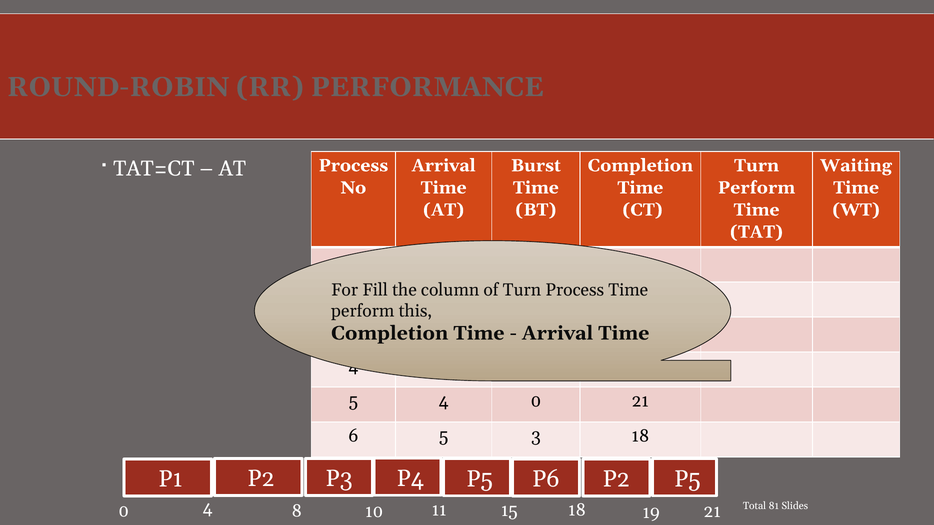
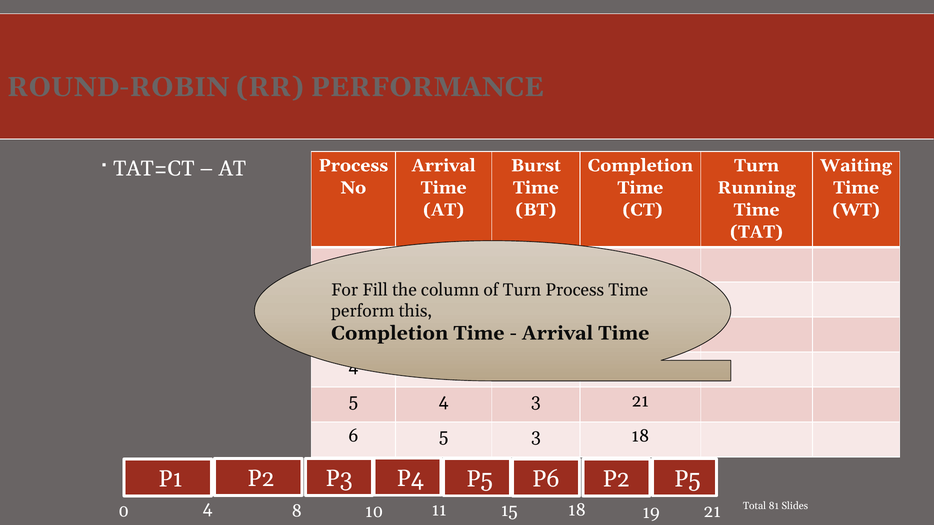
Perform at (756, 188): Perform -> Running
5 4 0: 0 -> 3
